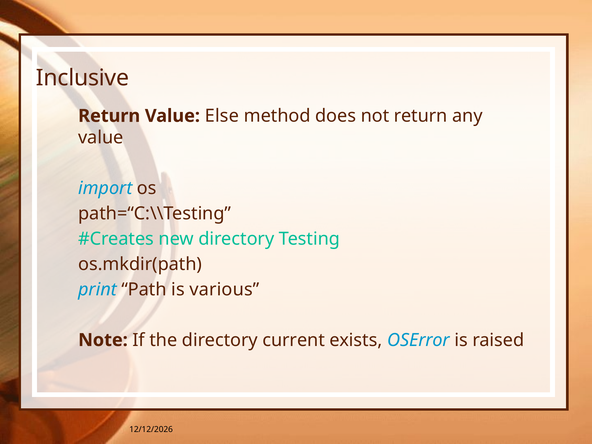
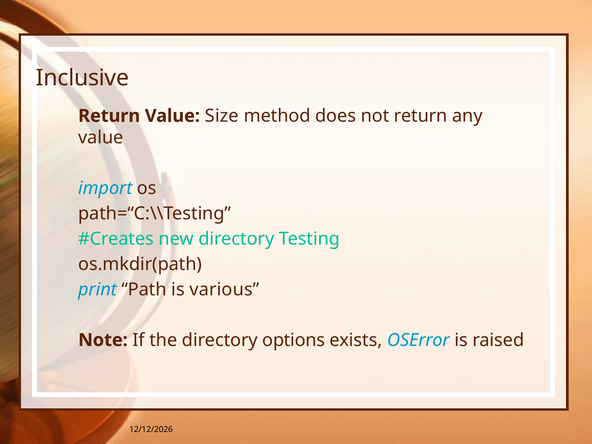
Else: Else -> Size
current: current -> options
